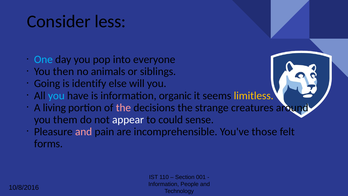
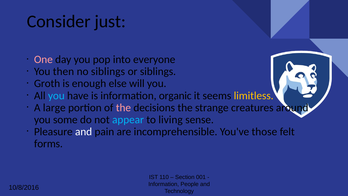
less: less -> just
One colour: light blue -> pink
no animals: animals -> siblings
Going: Going -> Groth
identify: identify -> enough
living: living -> large
them: them -> some
appear colour: white -> light blue
could: could -> living
and at (84, 131) colour: pink -> white
